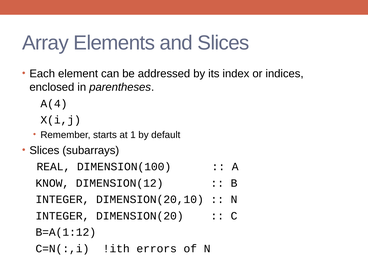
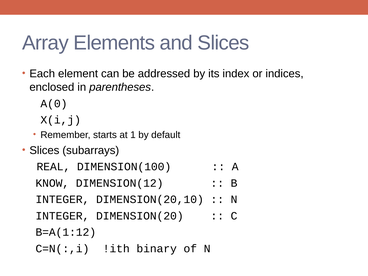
A(4: A(4 -> A(0
errors: errors -> binary
